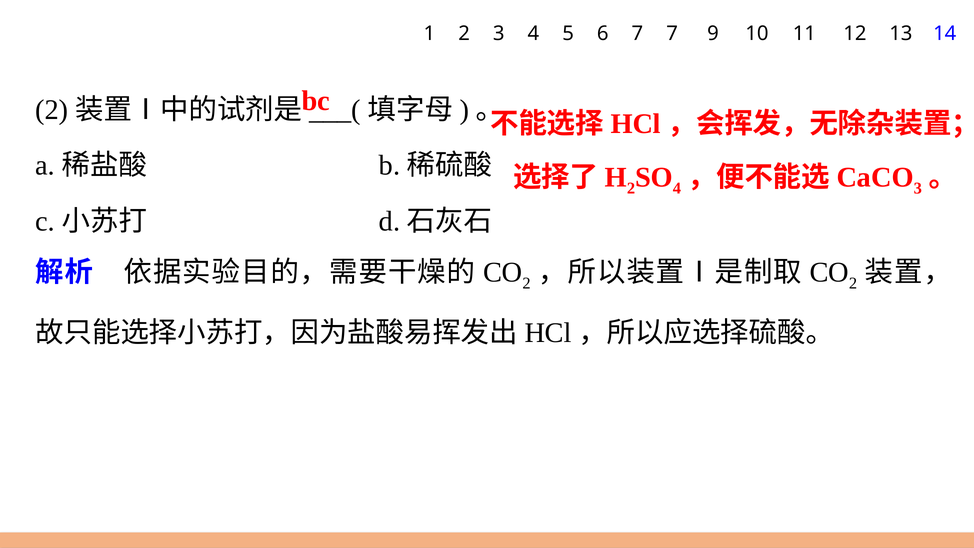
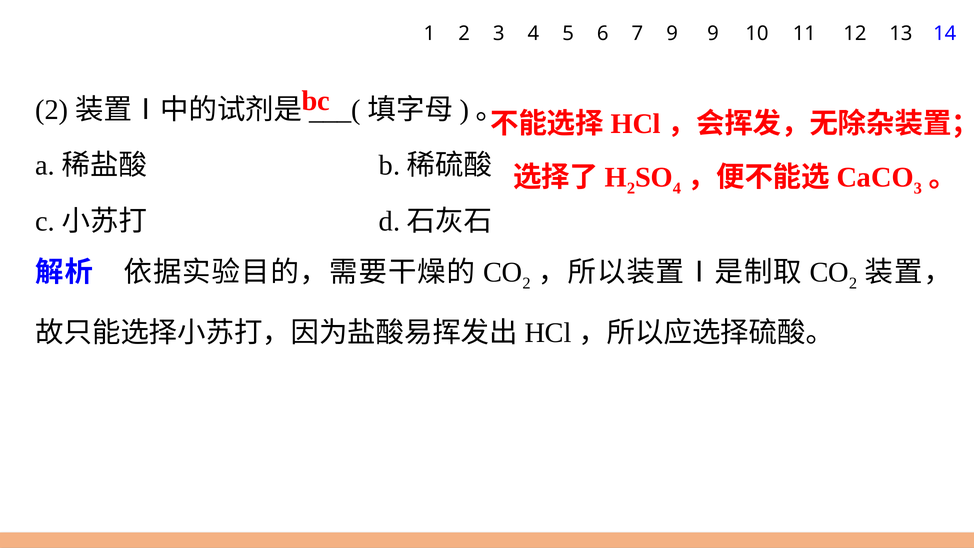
7 7: 7 -> 9
